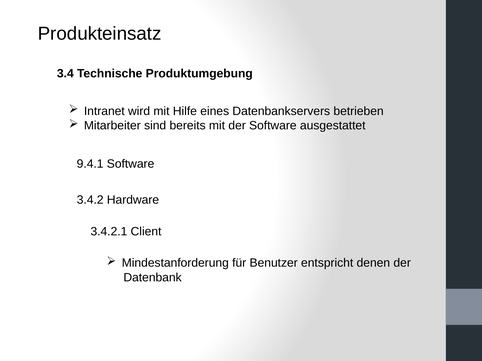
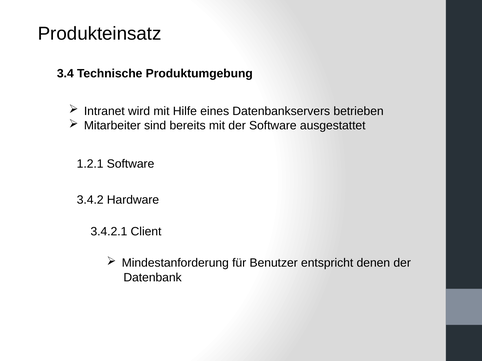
9.4.1: 9.4.1 -> 1.2.1
